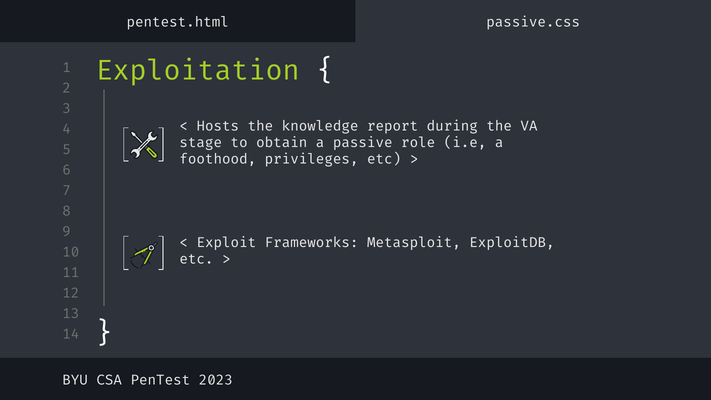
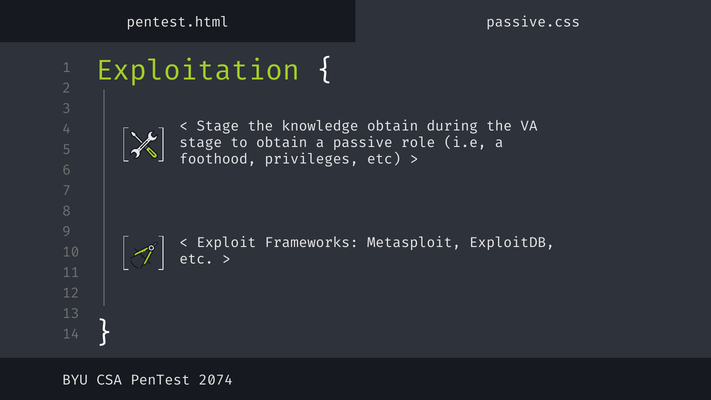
Hosts at (218, 126): Hosts -> Stage
knowledge report: report -> obtain
2023: 2023 -> 2074
